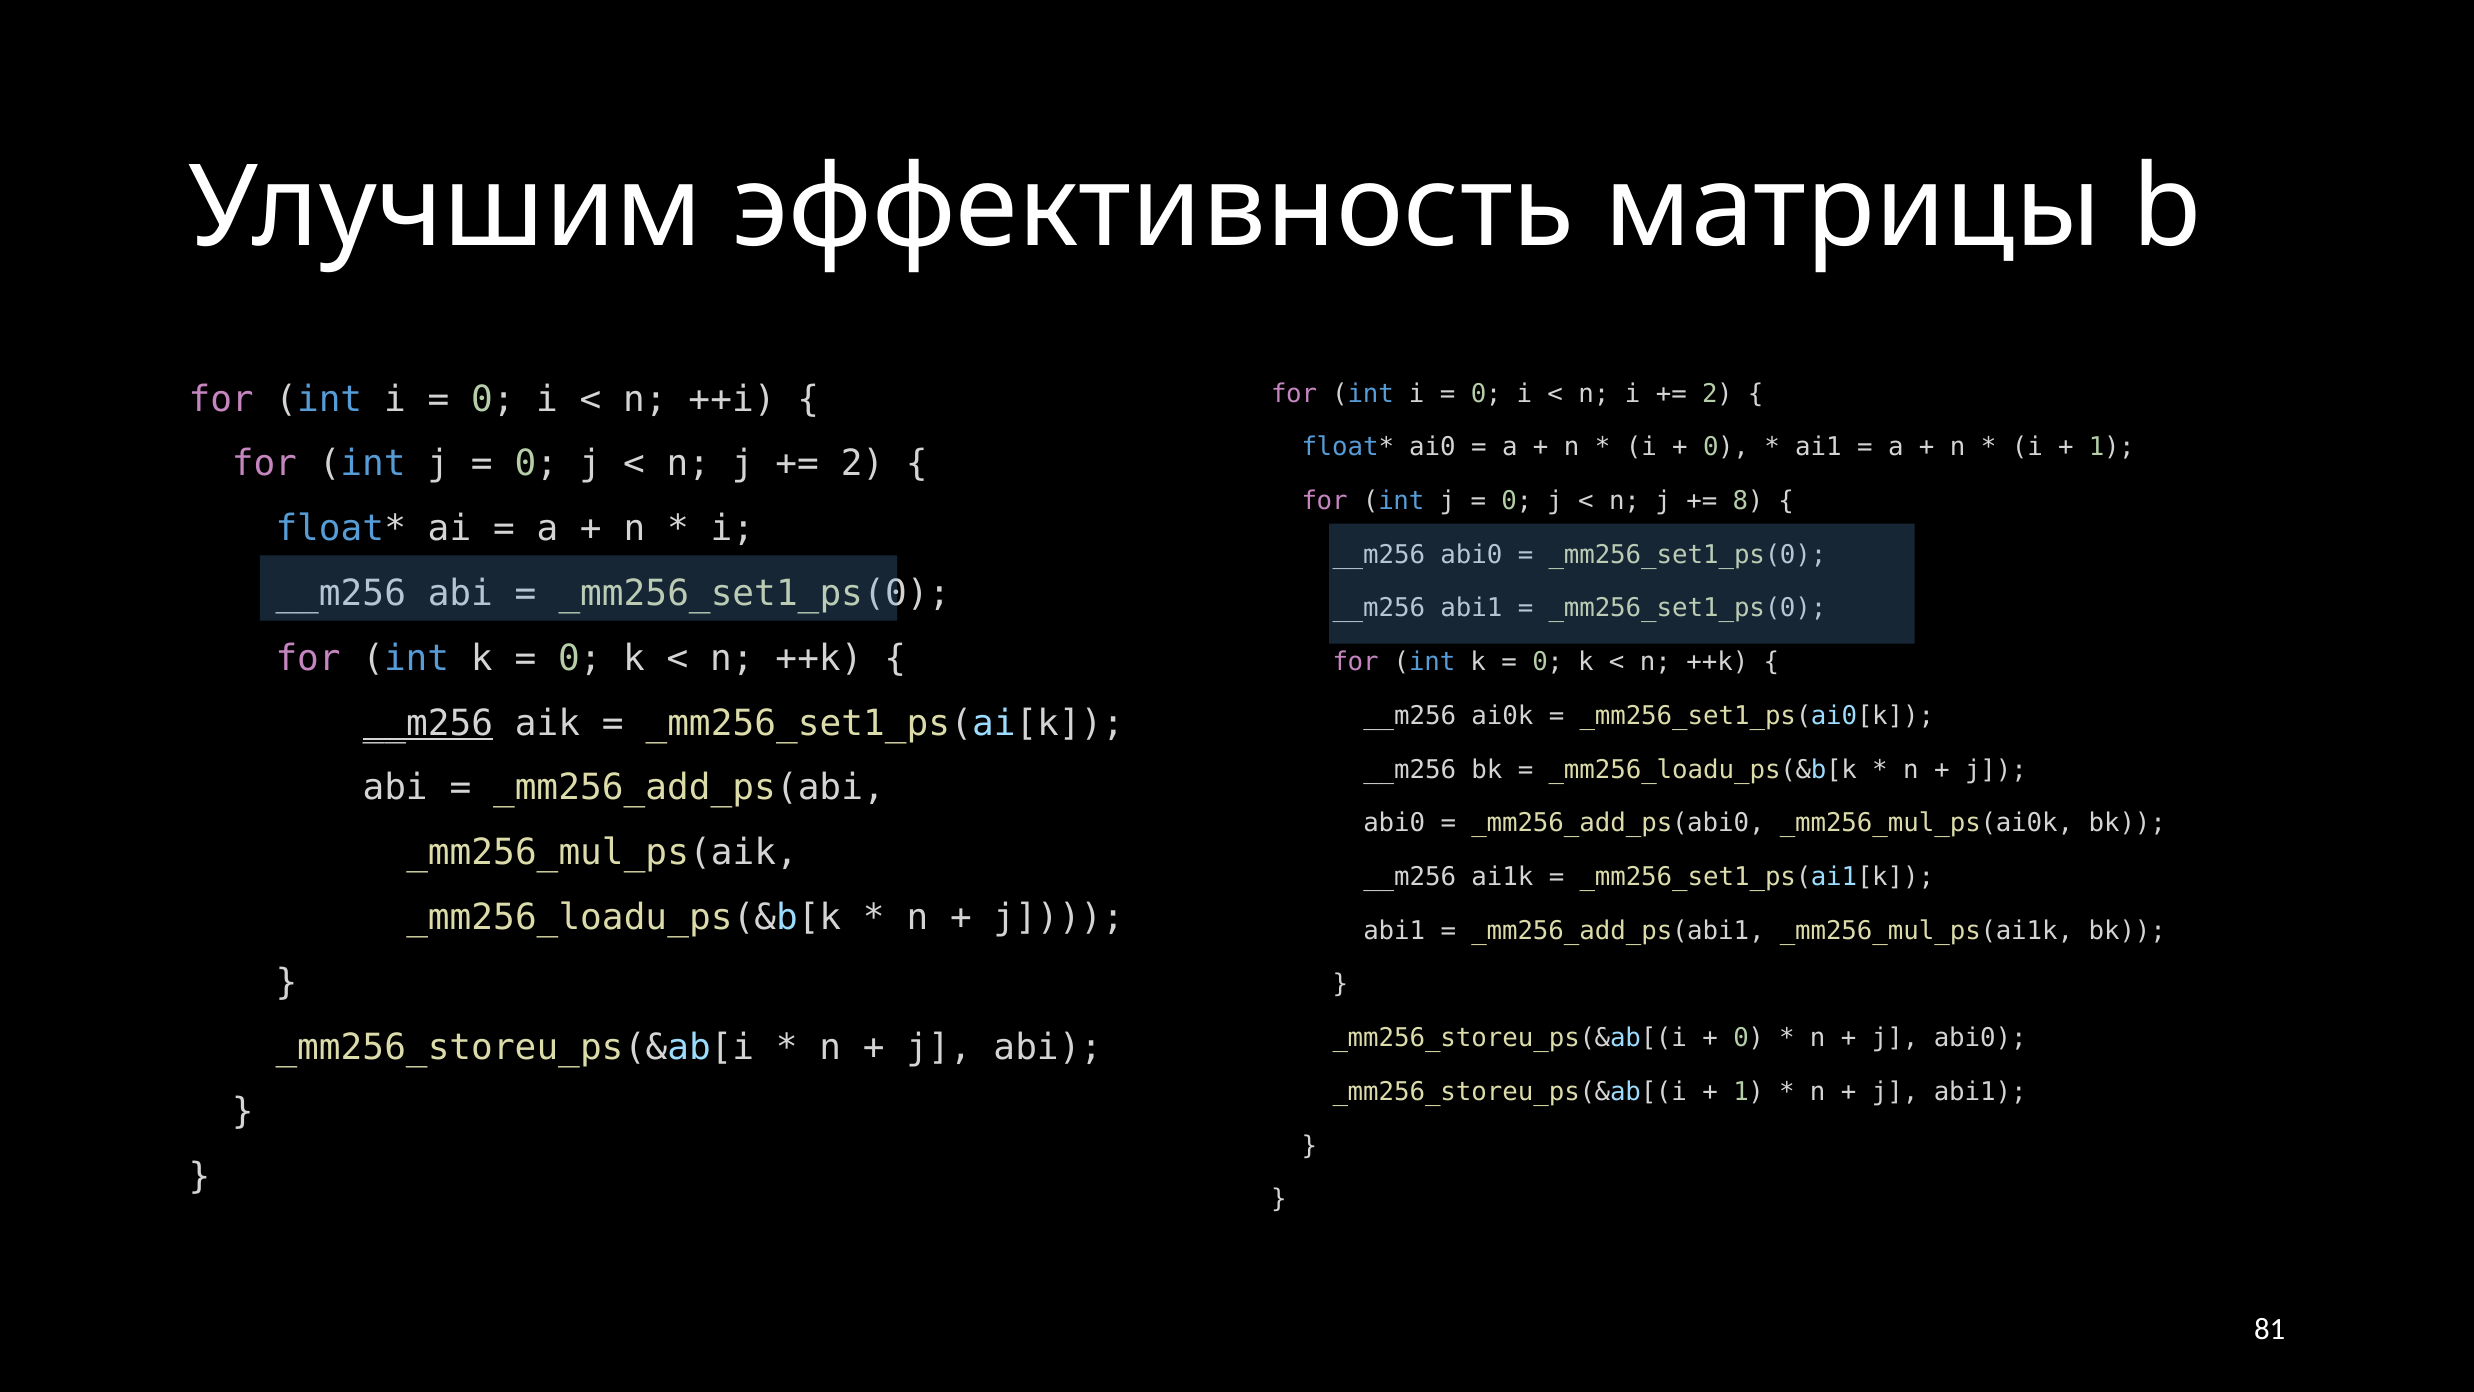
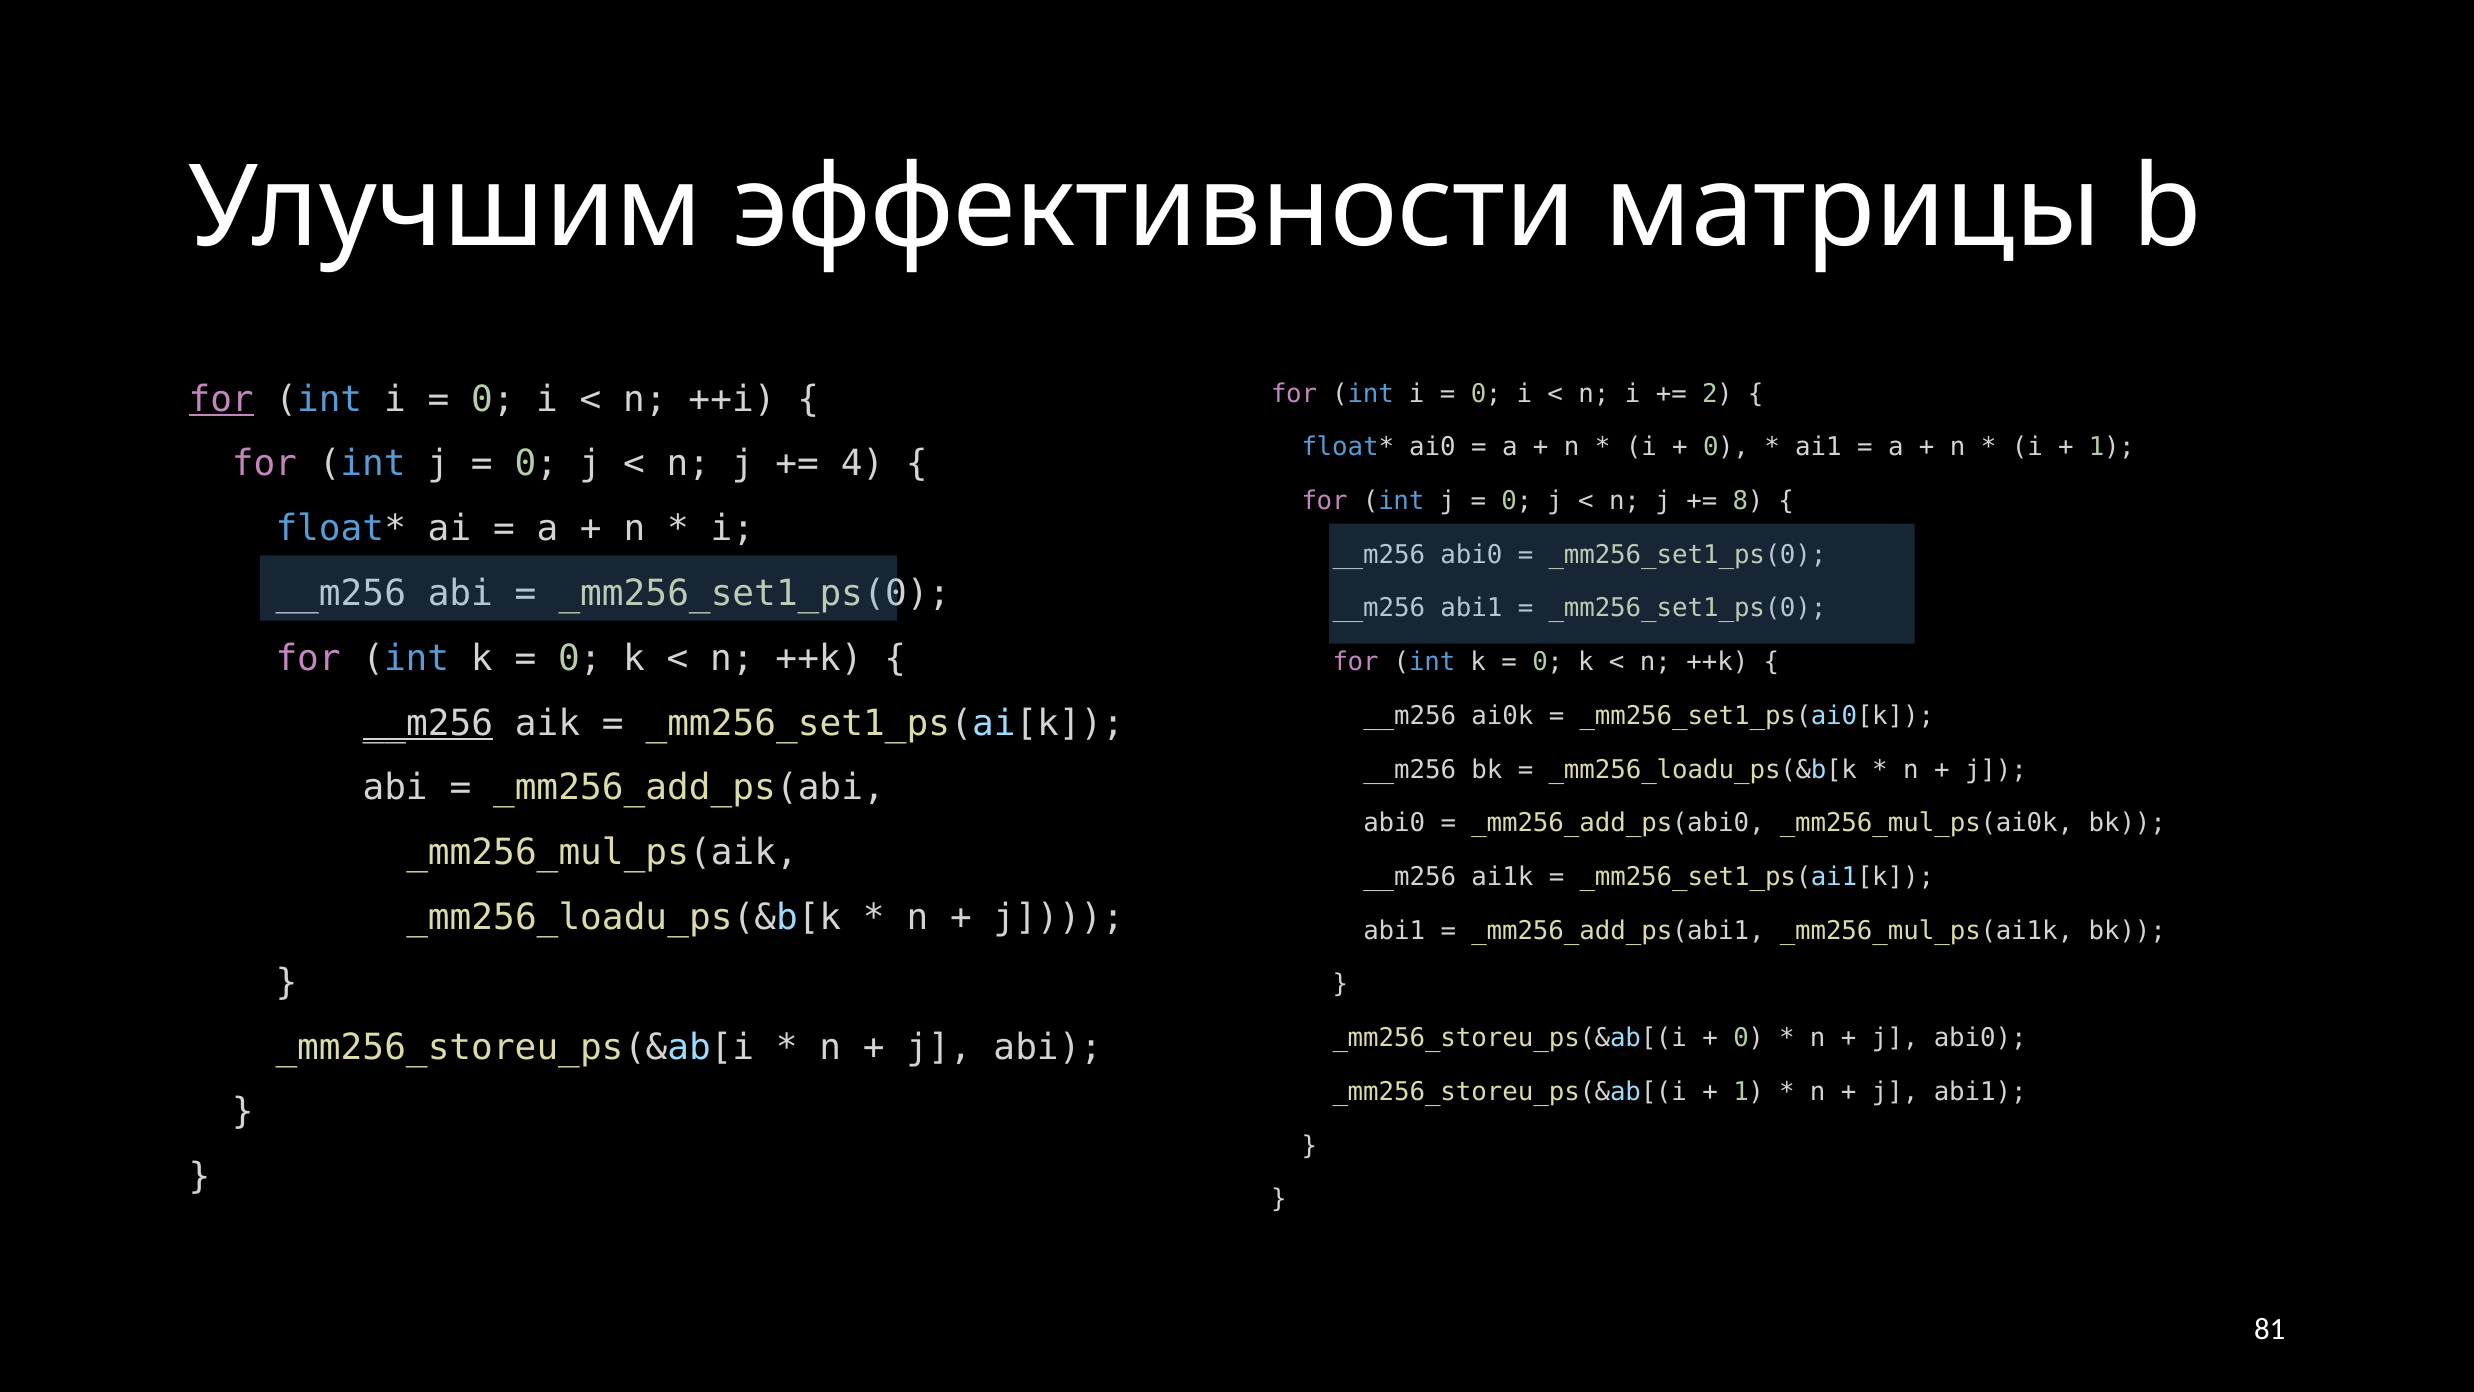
эффективность: эффективность -> эффективности
for at (221, 399) underline: none -> present
2 at (862, 464): 2 -> 4
